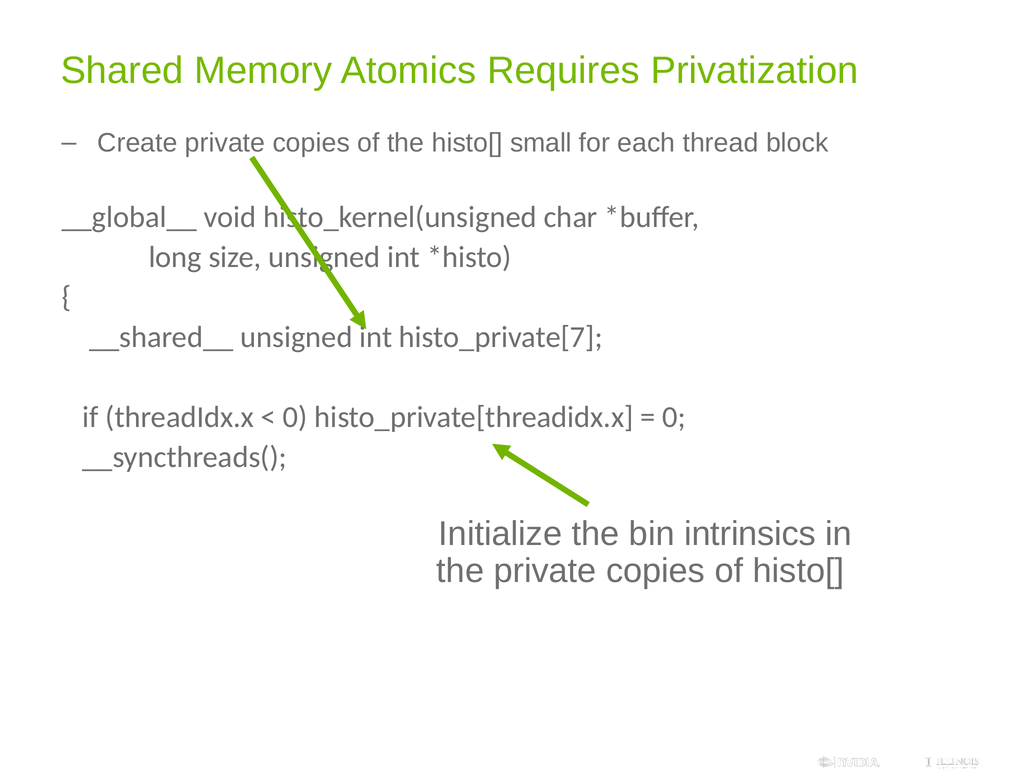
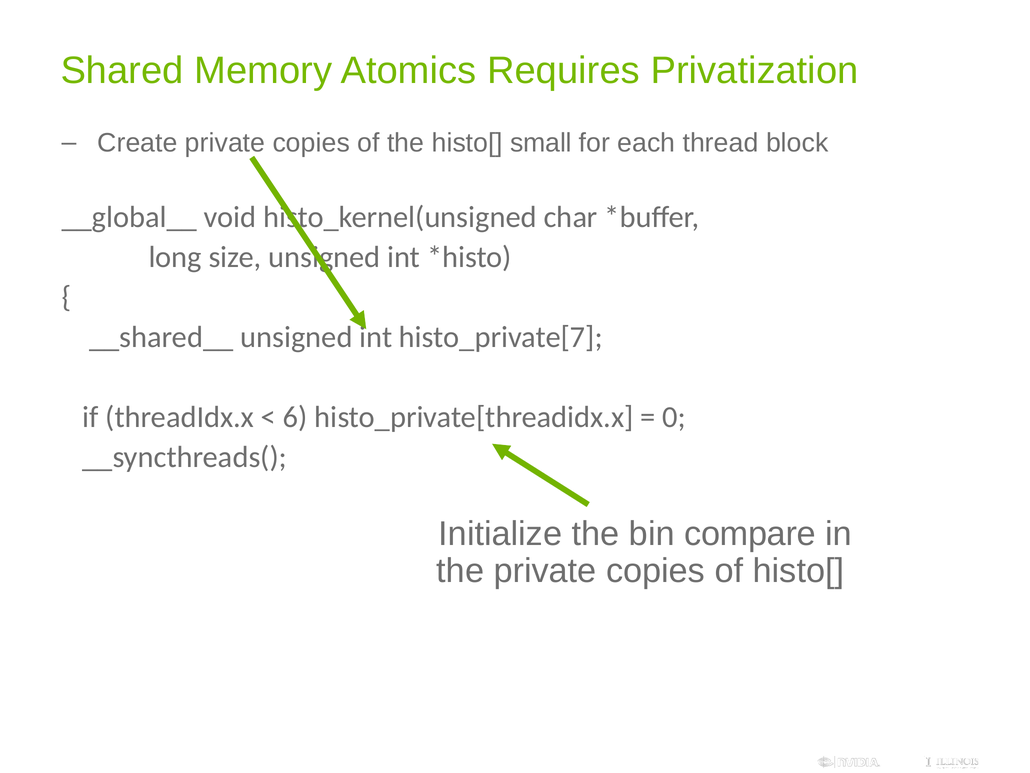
0 at (295, 417): 0 -> 6
intrinsics: intrinsics -> compare
